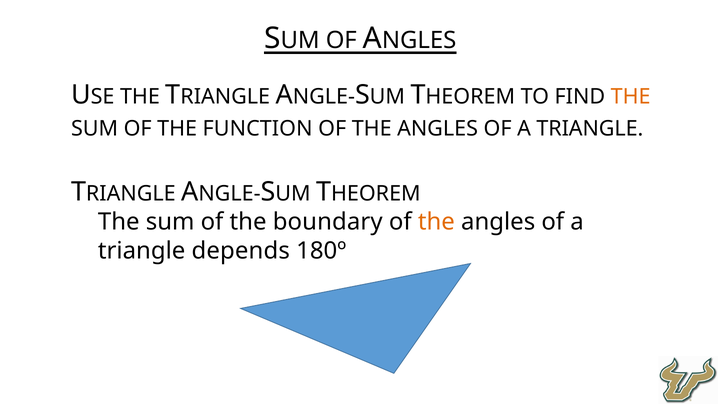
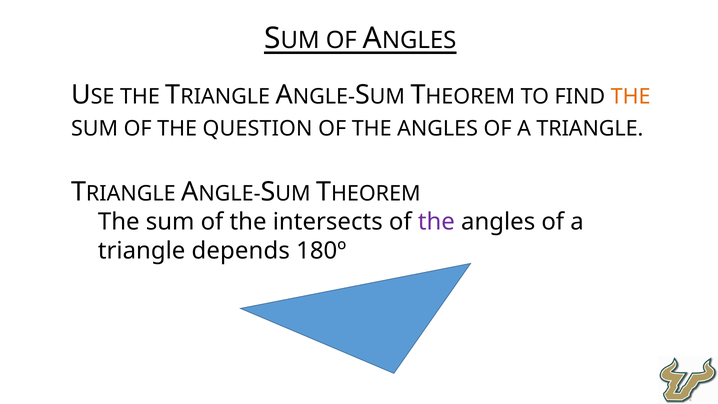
FUNCTION: FUNCTION -> QUESTION
boundary: boundary -> intersects
the at (436, 222) colour: orange -> purple
